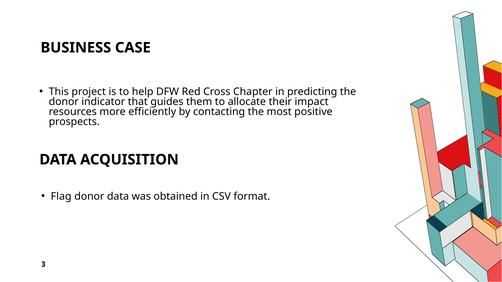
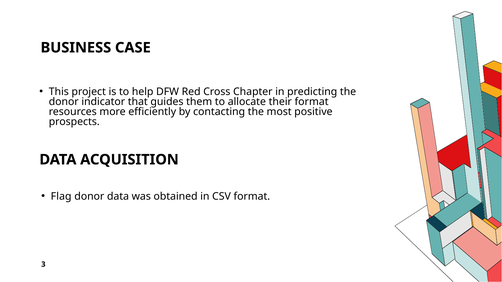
their impact: impact -> format
